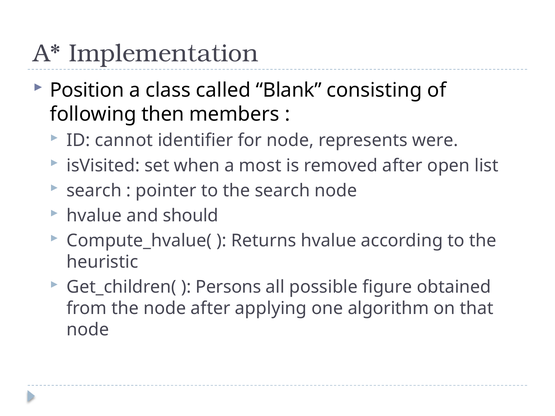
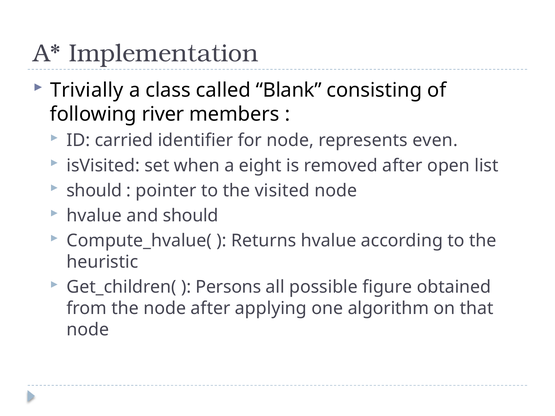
Position: Position -> Trivially
then: then -> river
cannot: cannot -> carried
were: were -> even
most: most -> eight
search at (94, 191): search -> should
the search: search -> visited
